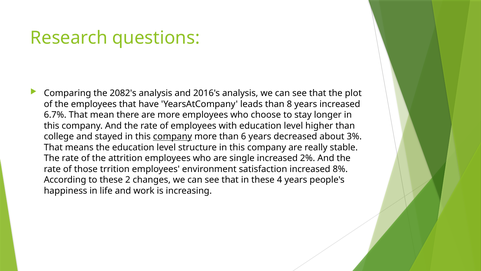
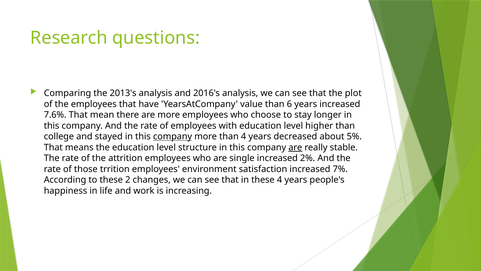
2082's: 2082's -> 2013's
leads: leads -> value
8: 8 -> 6
6.7%: 6.7% -> 7.6%
than 6: 6 -> 4
3%: 3% -> 5%
are at (295, 147) underline: none -> present
8%: 8% -> 7%
